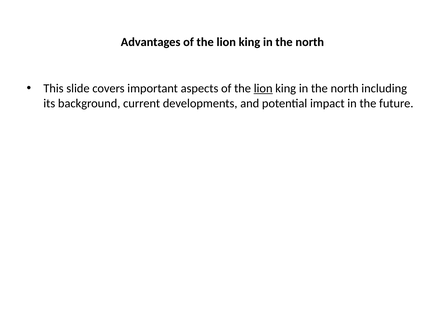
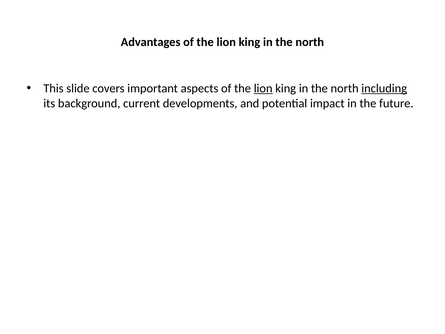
including underline: none -> present
